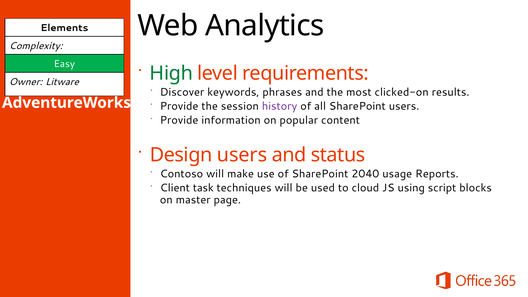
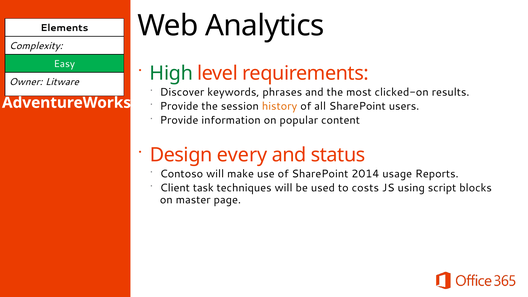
history colour: purple -> orange
Design users: users -> every
2040: 2040 -> 2014
cloud: cloud -> costs
